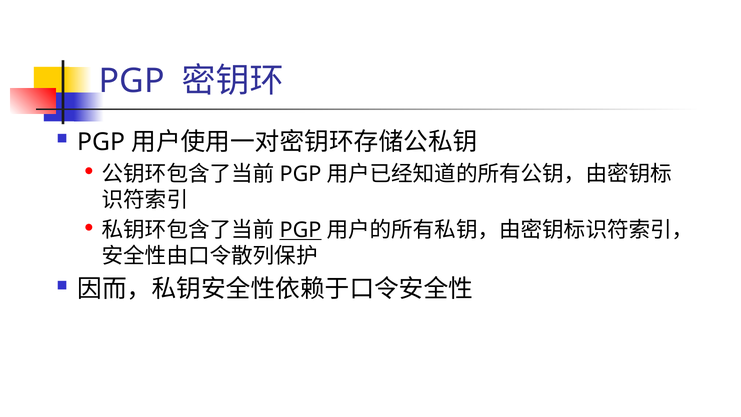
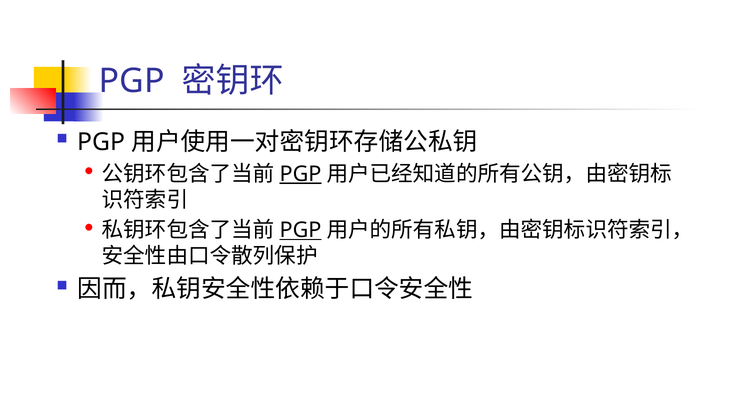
PGP at (301, 174) underline: none -> present
